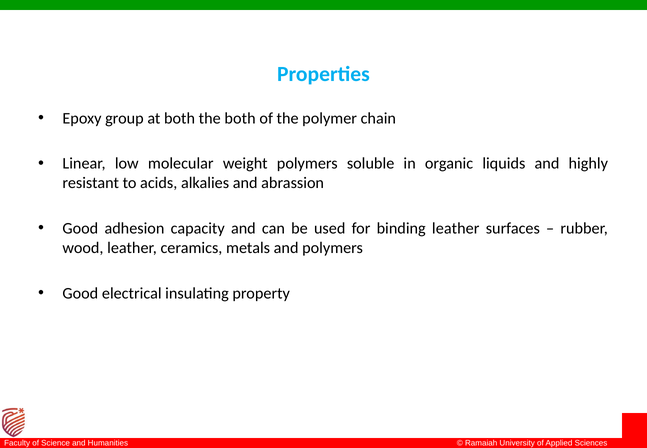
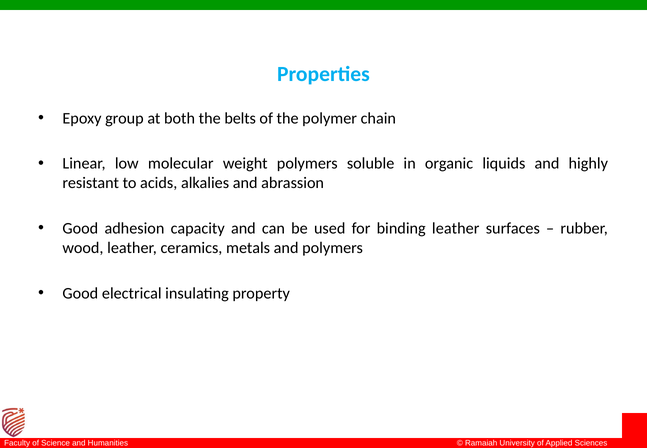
the both: both -> belts
